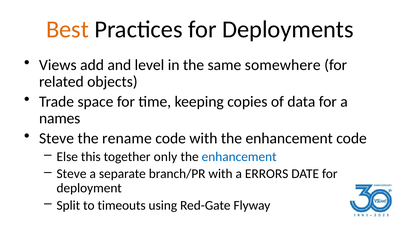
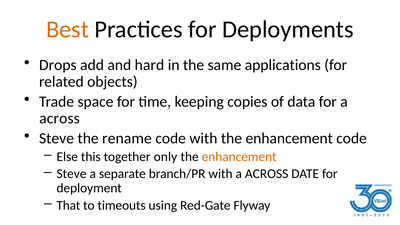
Views: Views -> Drops
level: level -> hard
somewhere: somewhere -> applications
names at (60, 119): names -> across
enhancement at (239, 157) colour: blue -> orange
with a ERRORS: ERRORS -> ACROSS
Split: Split -> That
